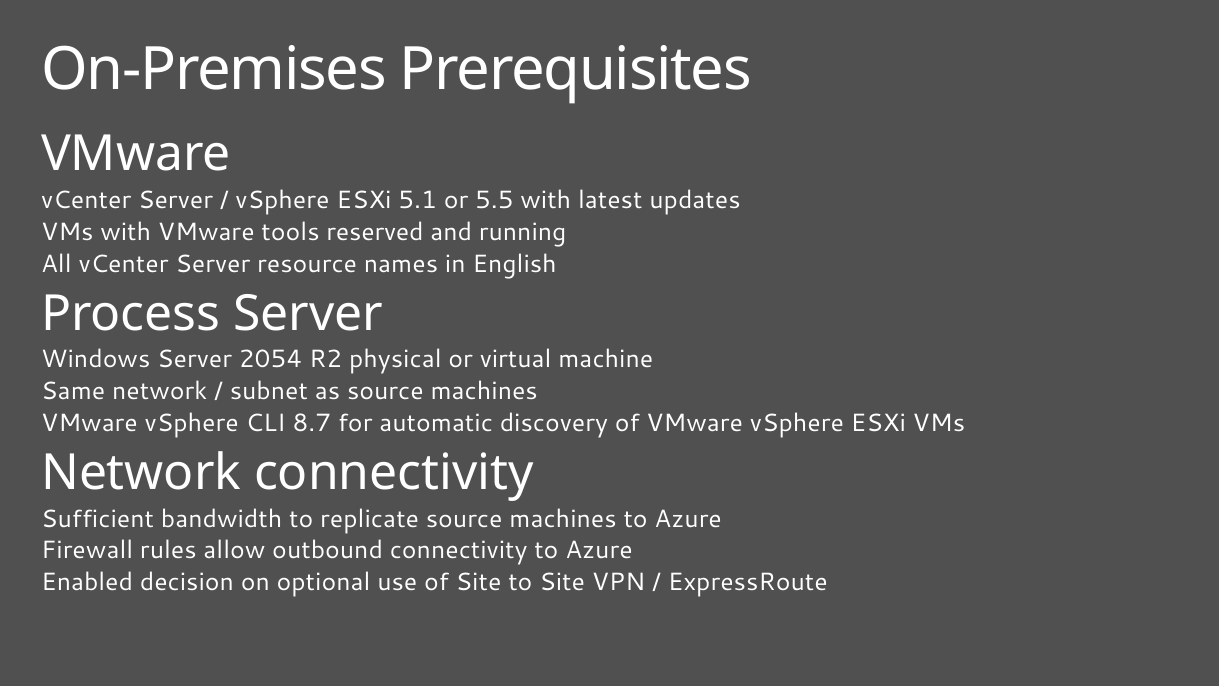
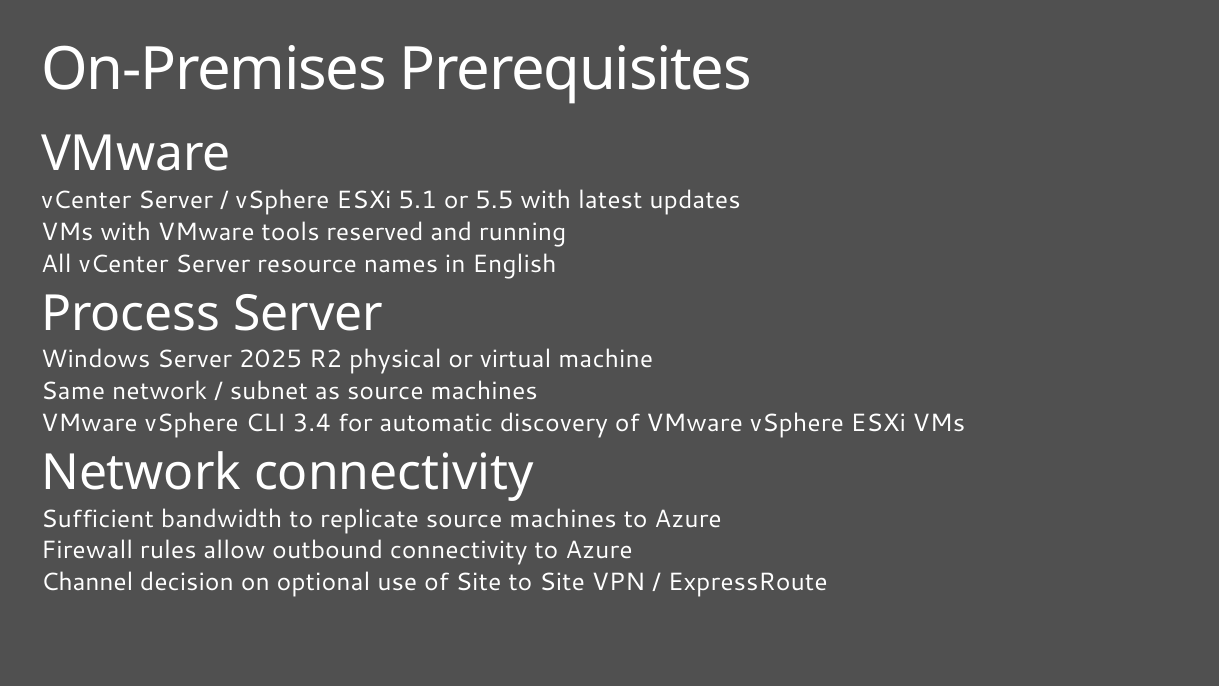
2054: 2054 -> 2025
8.7: 8.7 -> 3.4
Enabled: Enabled -> Channel
